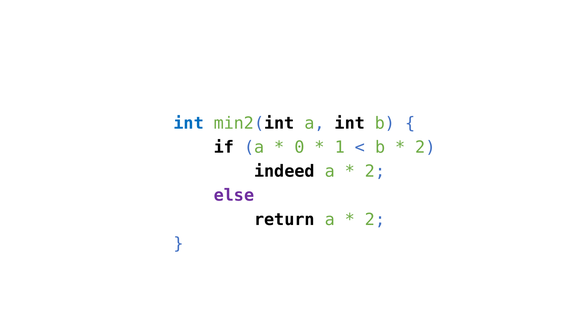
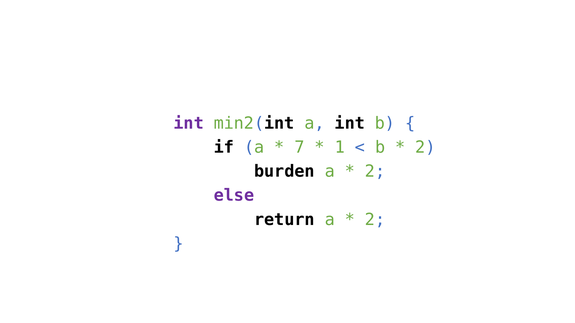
int at (189, 123) colour: blue -> purple
0: 0 -> 7
indeed: indeed -> burden
